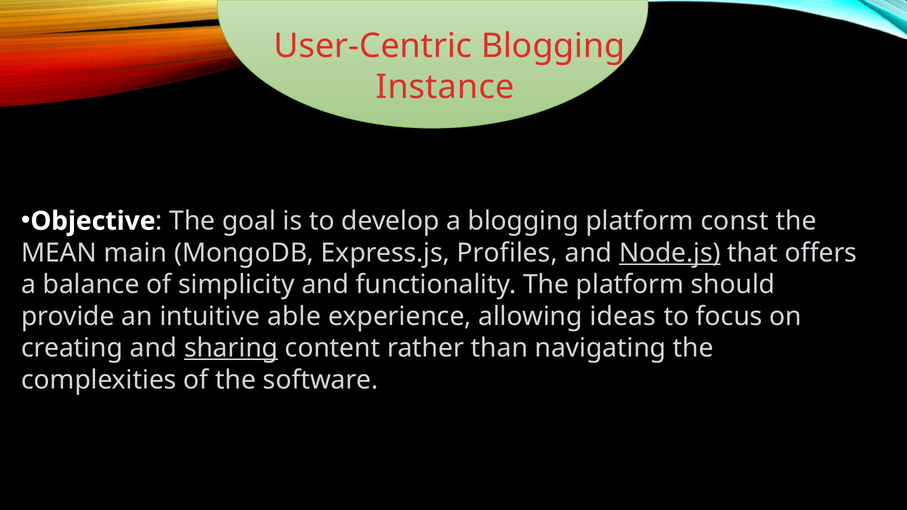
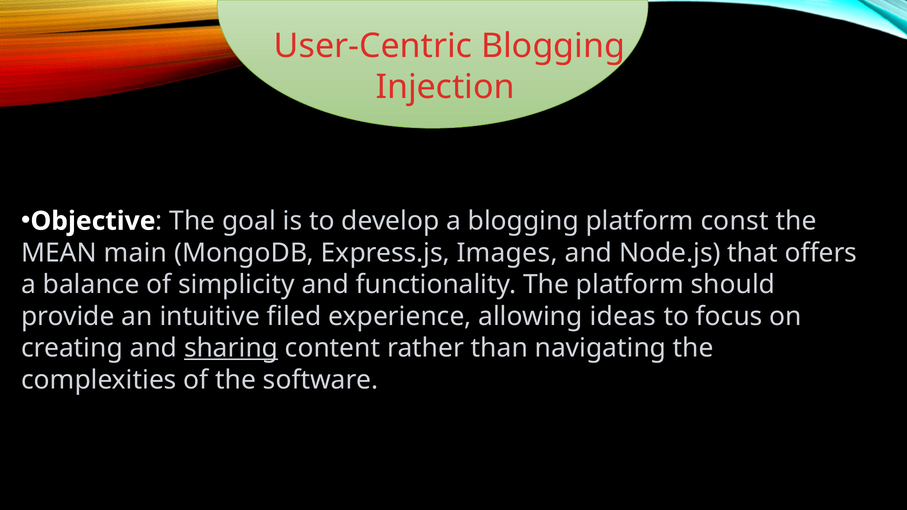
Instance: Instance -> Injection
Profiles: Profiles -> Images
Node.js underline: present -> none
able: able -> filed
